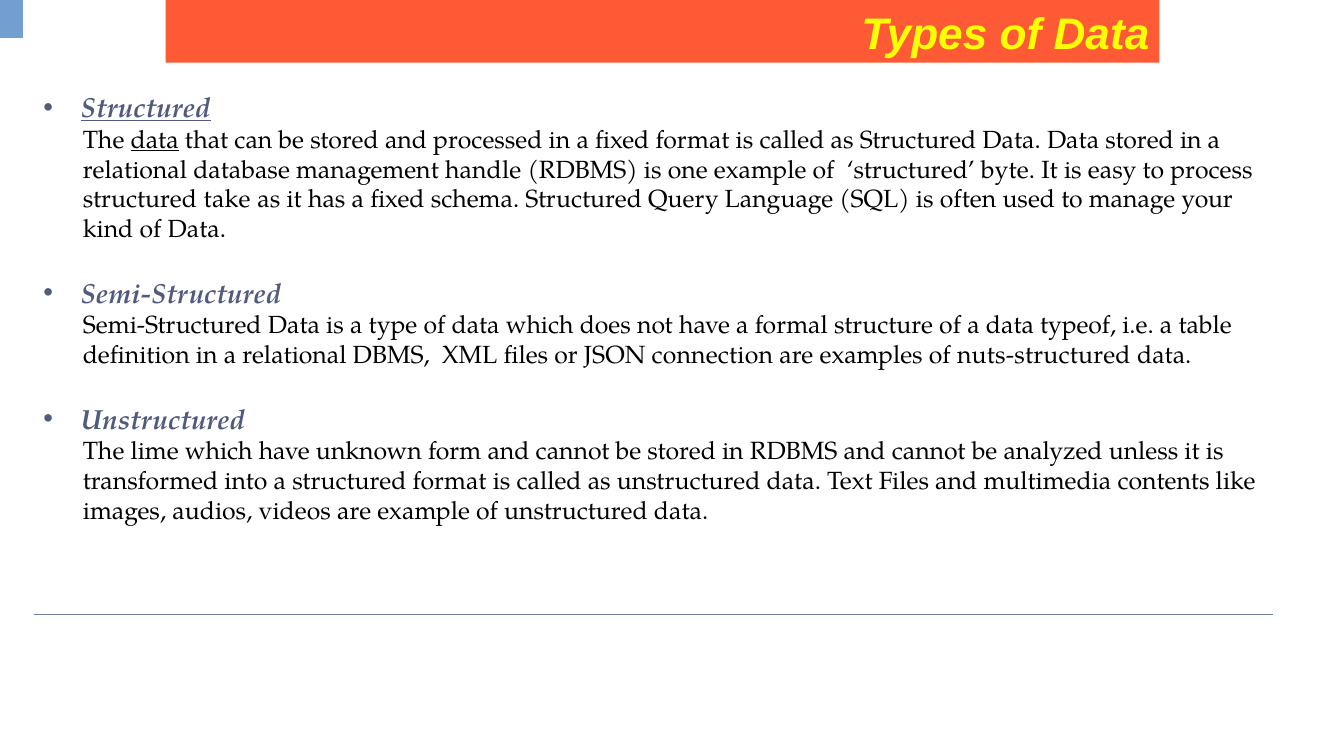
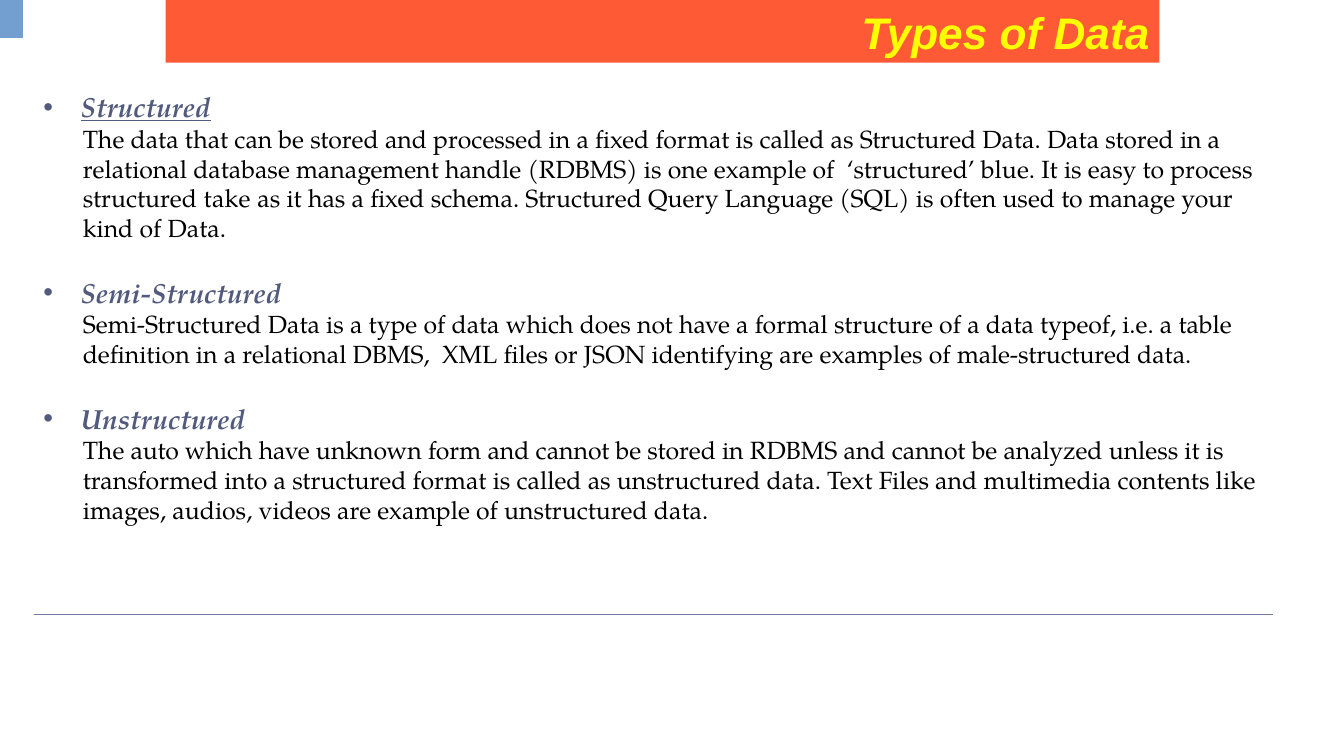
data at (155, 140) underline: present -> none
byte: byte -> blue
connection: connection -> identifying
nuts-structured: nuts-structured -> male-structured
lime: lime -> auto
